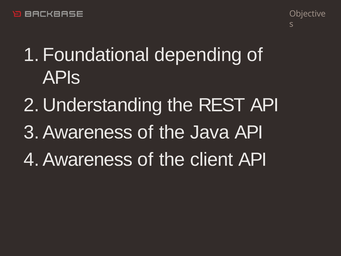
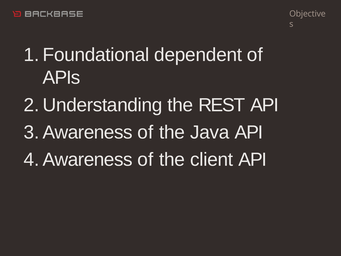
depending: depending -> dependent
